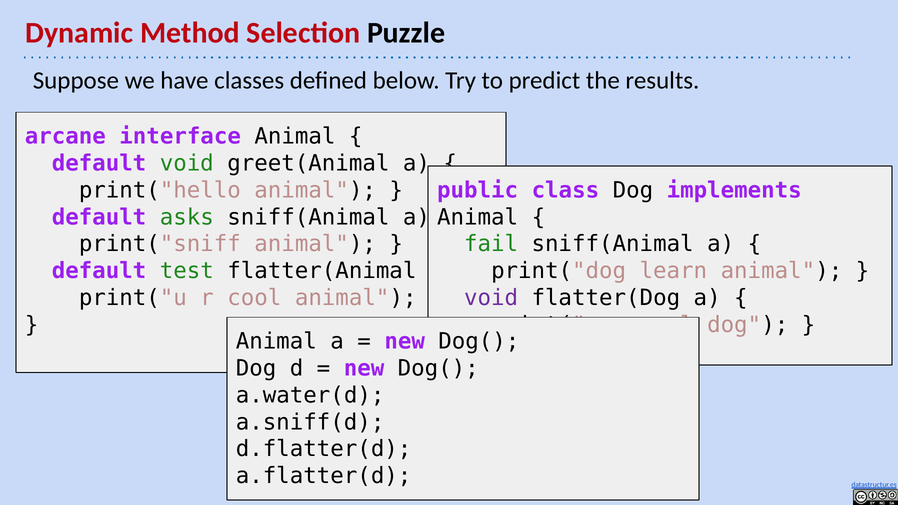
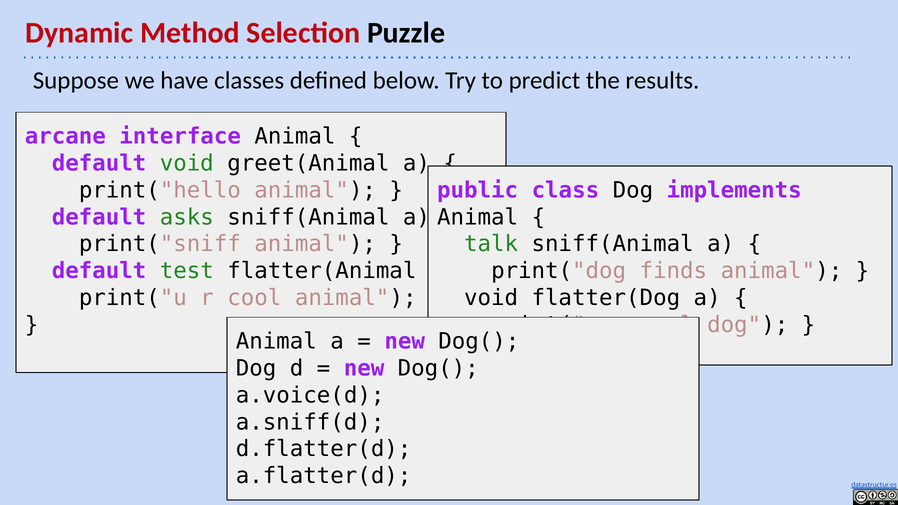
fail: fail -> talk
learn: learn -> finds
void at (491, 298) colour: purple -> black
a.water(d: a.water(d -> a.voice(d
